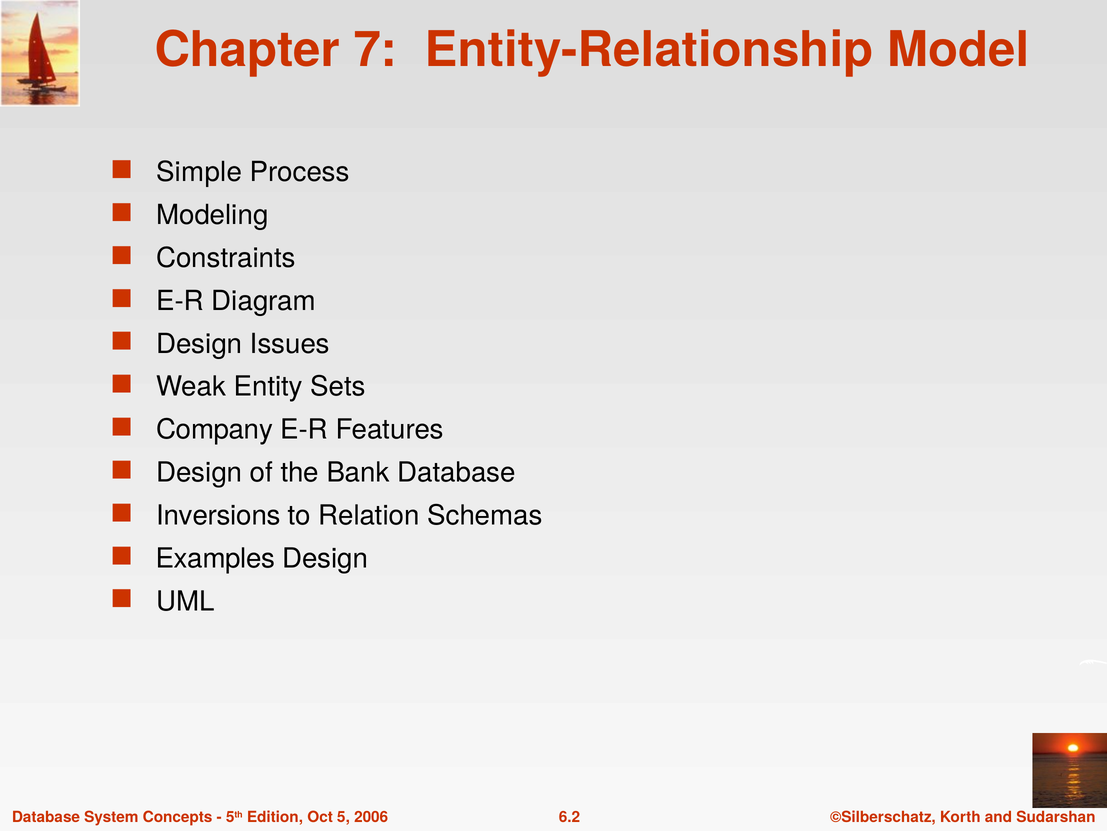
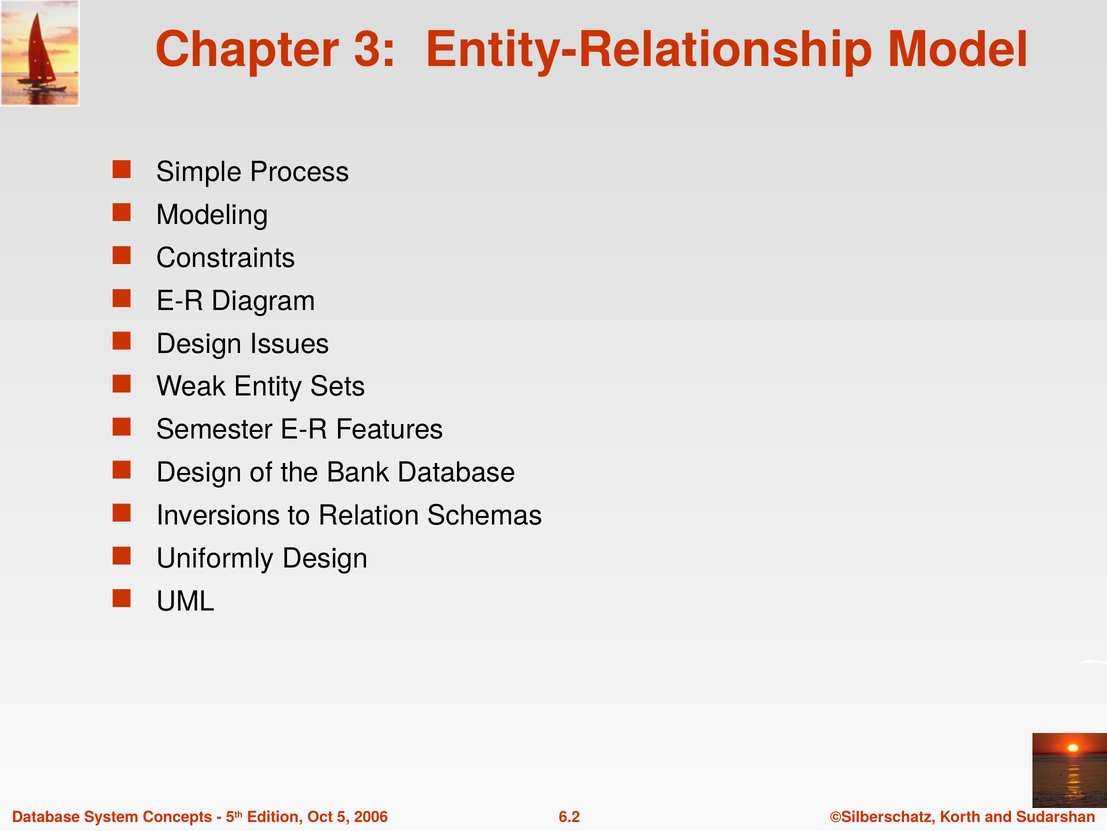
7: 7 -> 3
Company: Company -> Semester
Examples: Examples -> Uniformly
